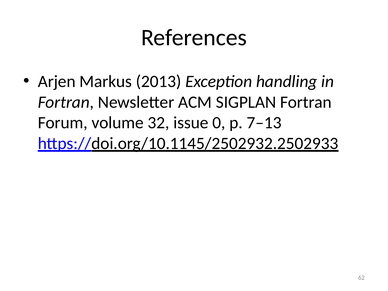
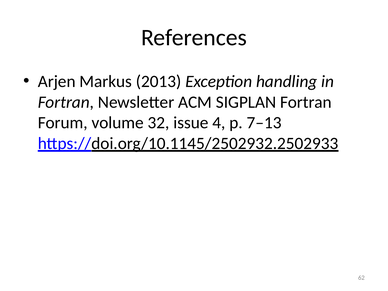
0: 0 -> 4
